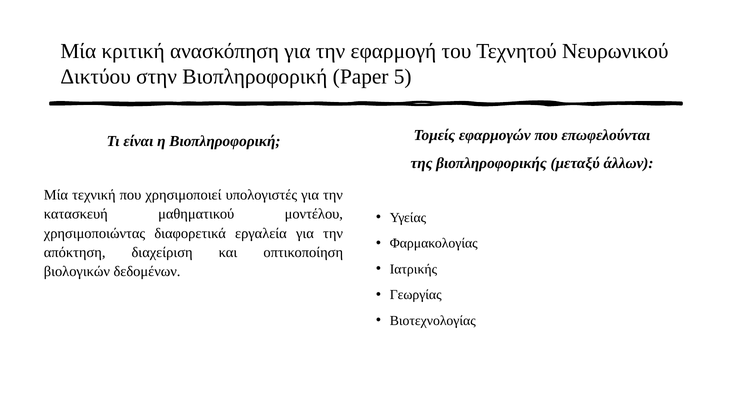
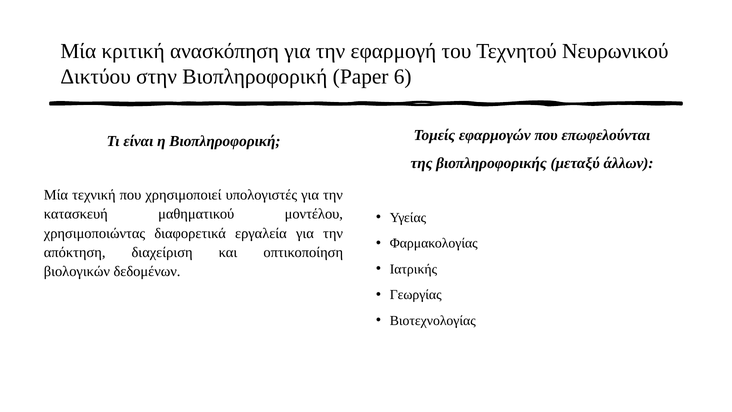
5: 5 -> 6
